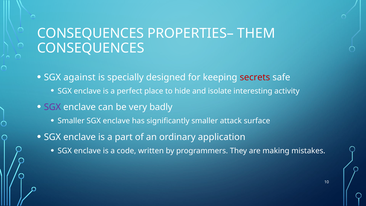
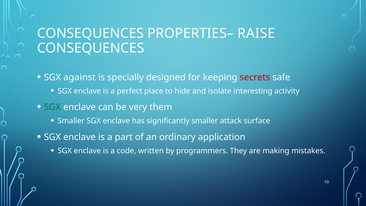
THEM: THEM -> RAISE
SGX at (52, 107) colour: purple -> green
badly: badly -> them
